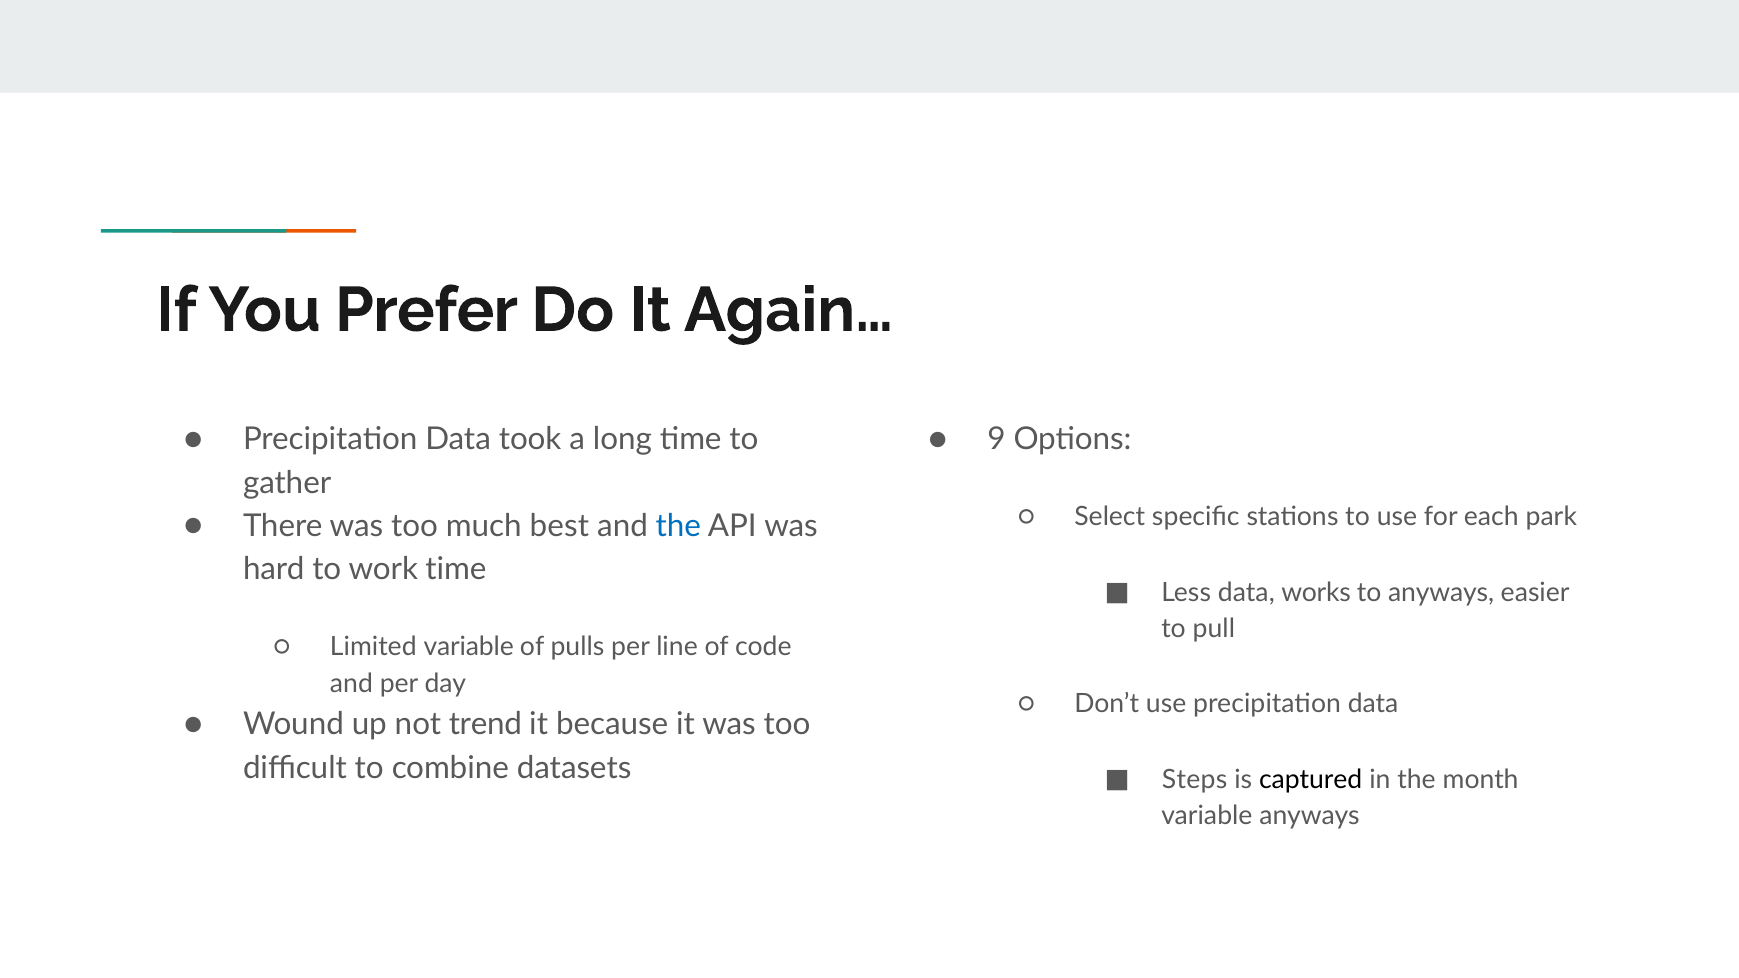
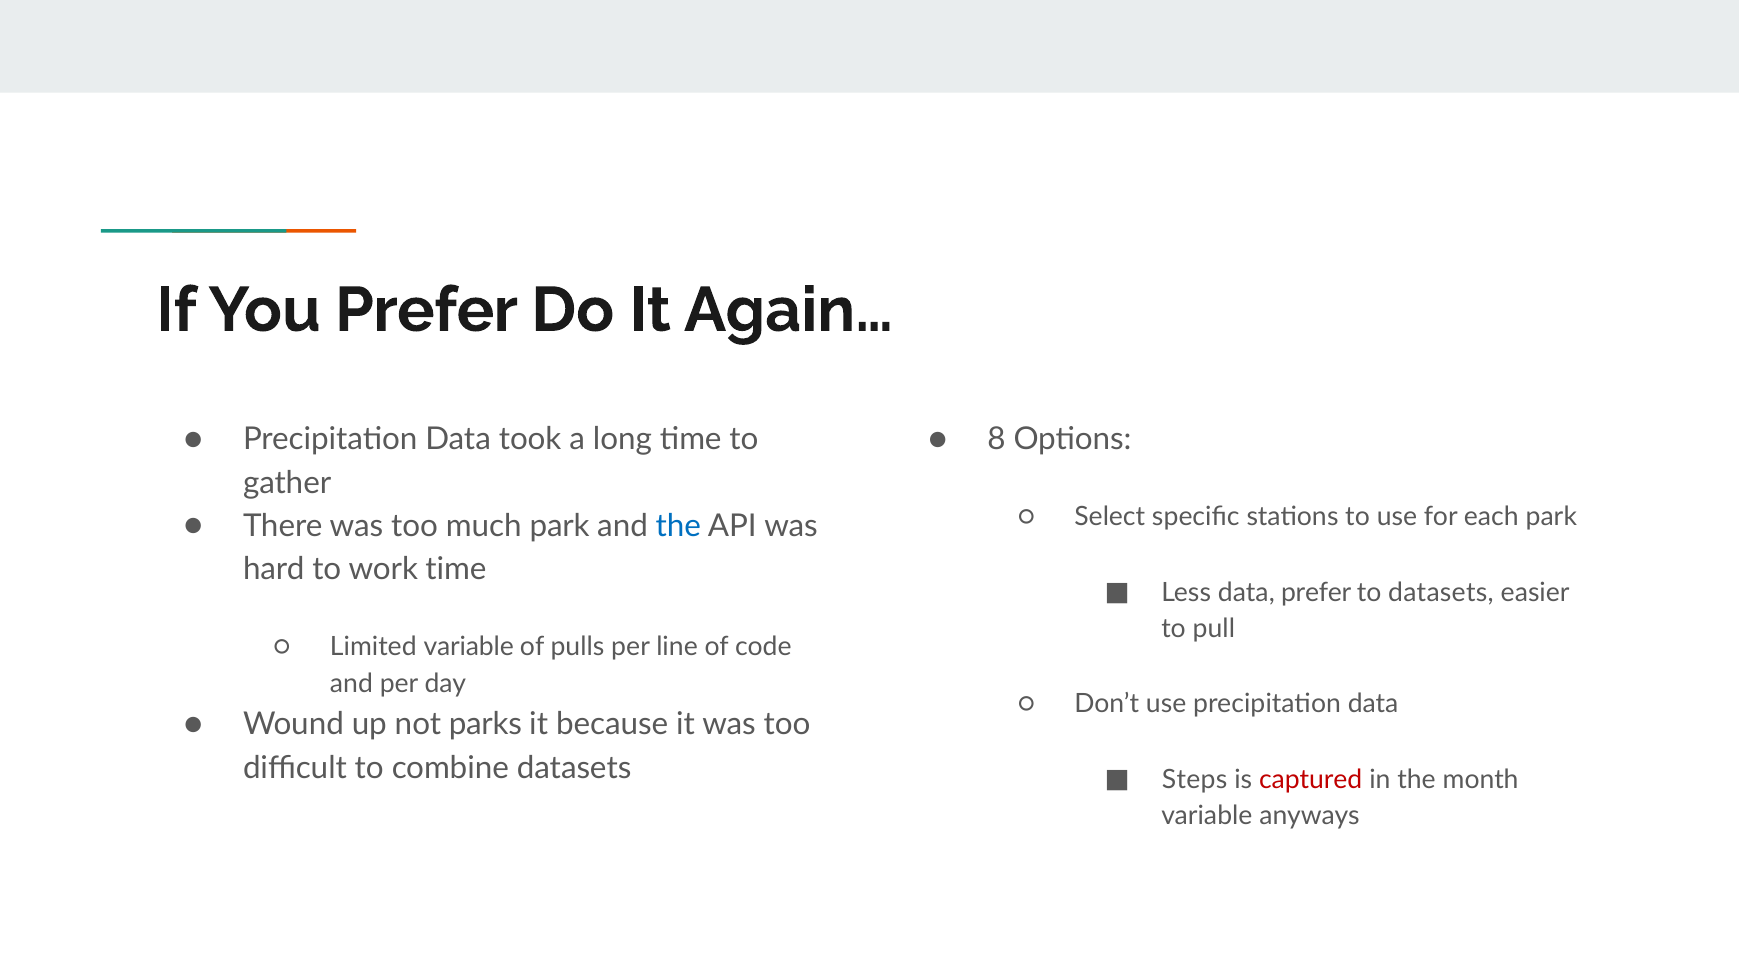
9: 9 -> 8
much best: best -> park
data works: works -> prefer
to anyways: anyways -> datasets
trend: trend -> parks
captured colour: black -> red
